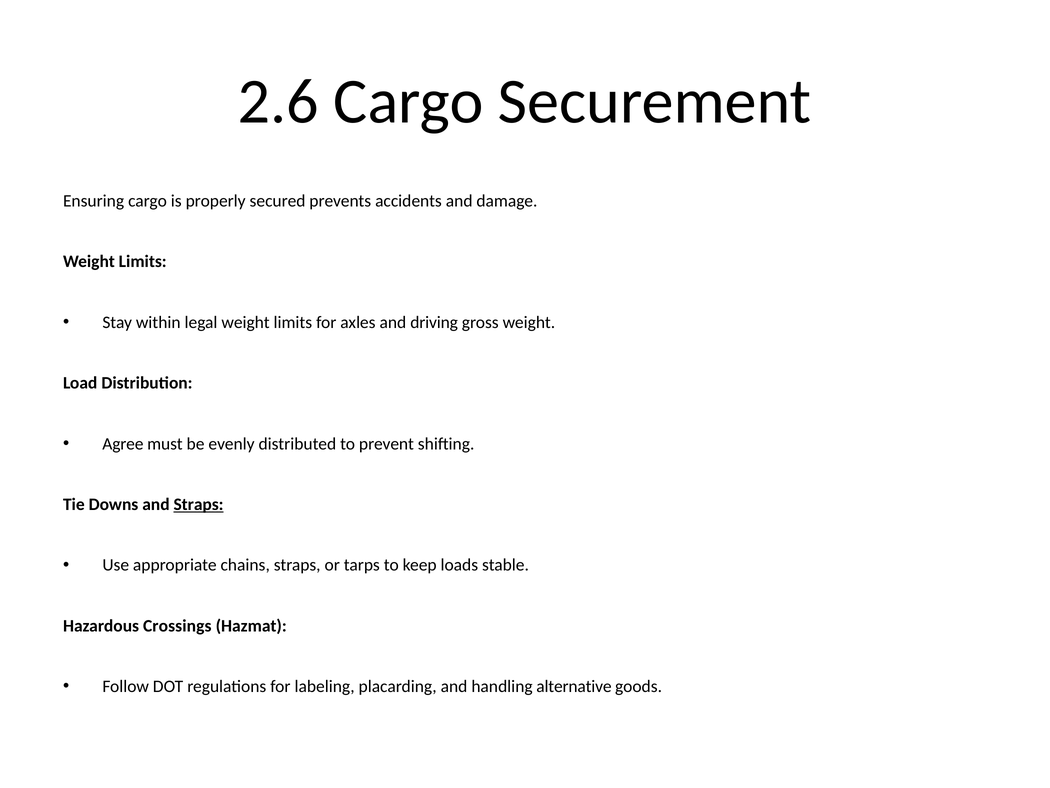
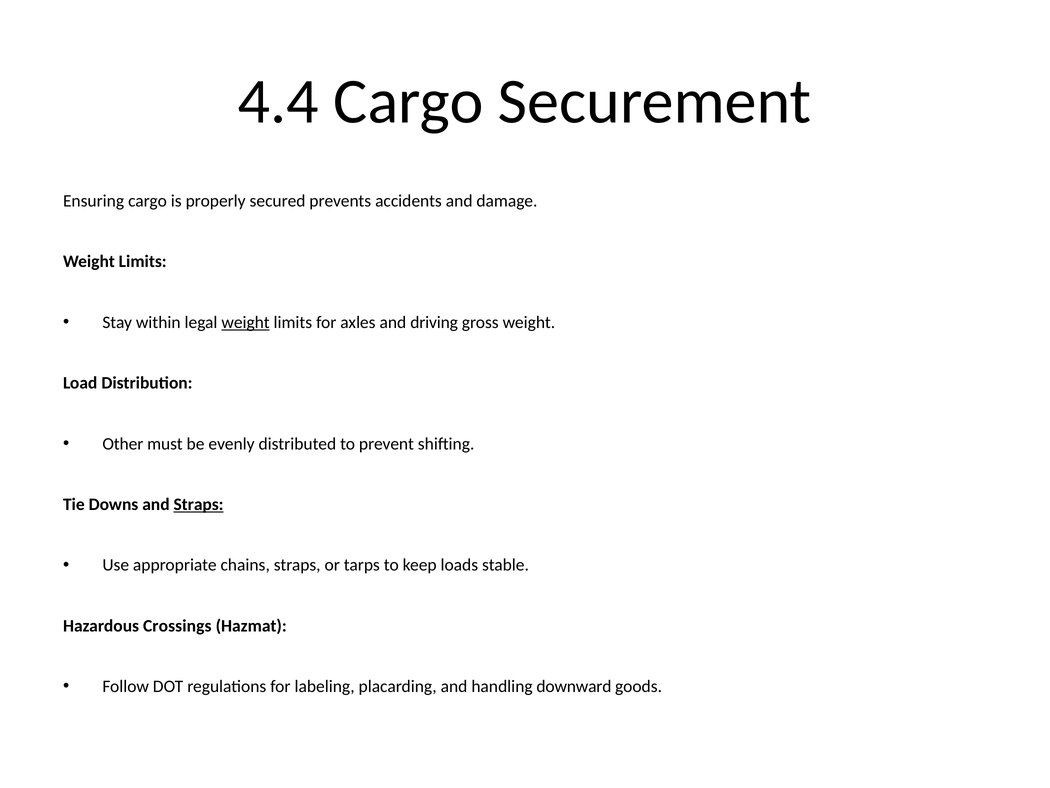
2.6: 2.6 -> 4.4
weight at (246, 322) underline: none -> present
Agree: Agree -> Other
alternative: alternative -> downward
